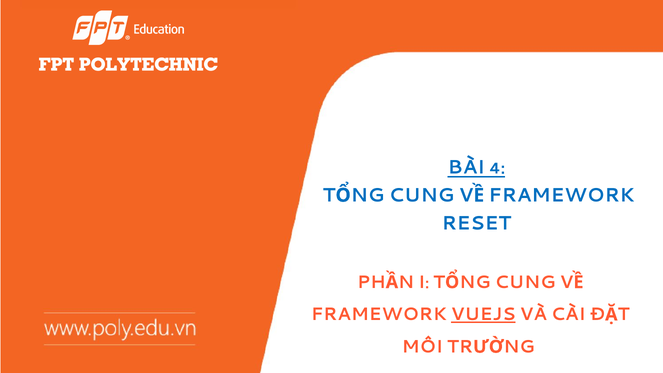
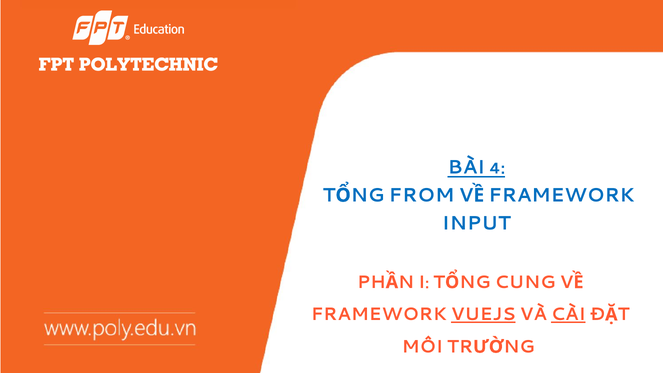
CUNG at (422, 195): CUNG -> FROM
RESET: RESET -> INPUT
CÀI underline: none -> present
